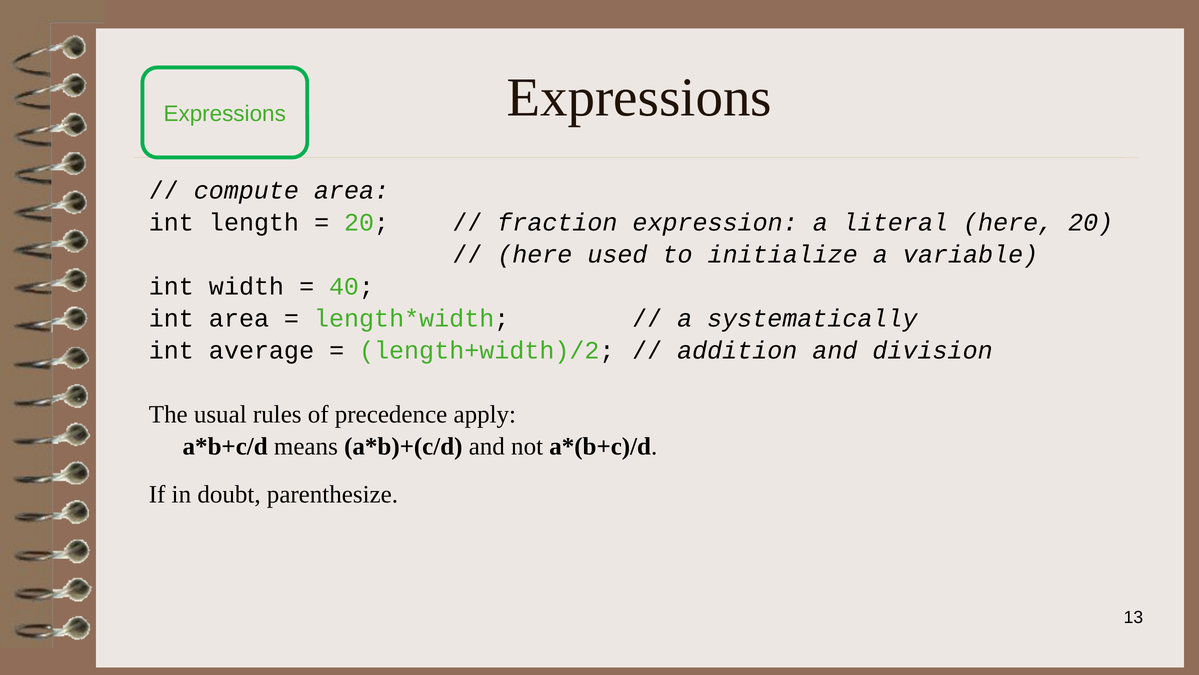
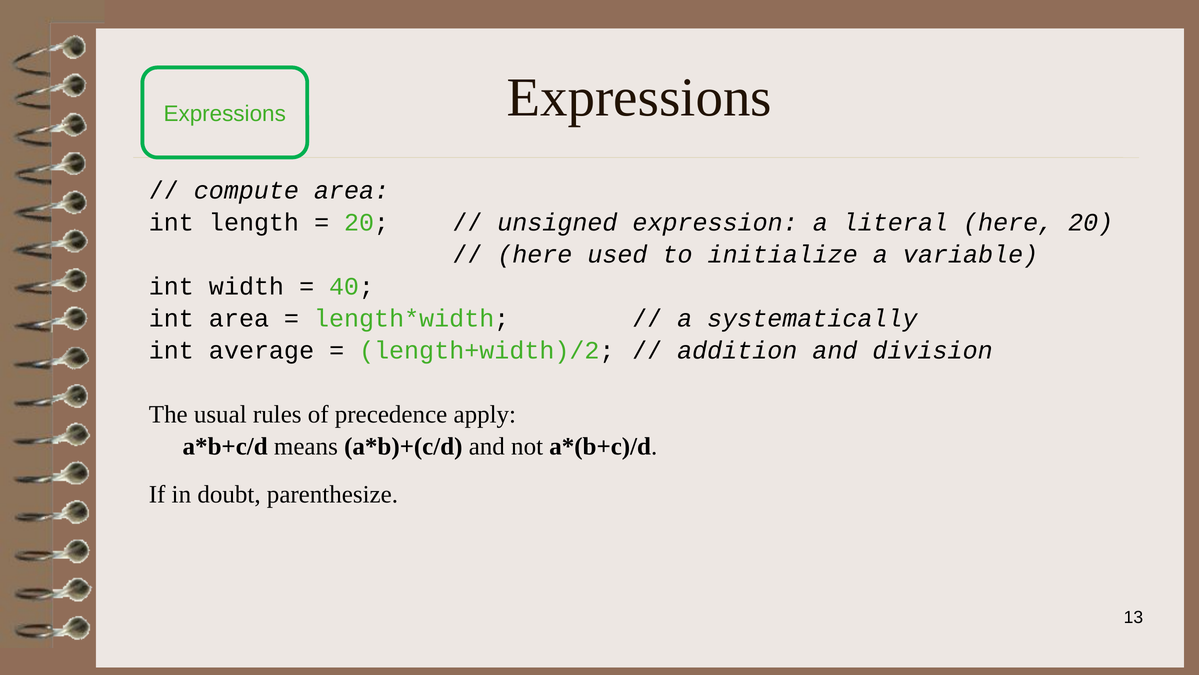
fraction: fraction -> unsigned
